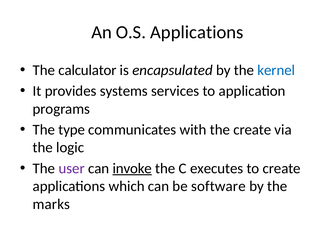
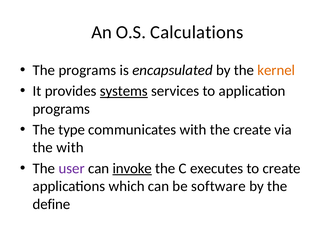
O.S Applications: Applications -> Calculations
The calculator: calculator -> programs
kernel colour: blue -> orange
systems underline: none -> present
the logic: logic -> with
marks: marks -> define
